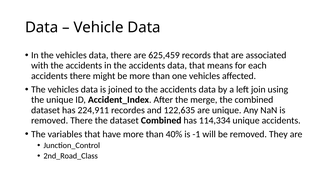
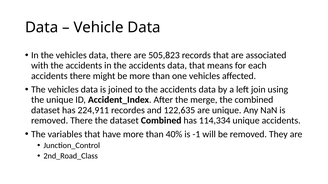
625,459: 625,459 -> 505,823
